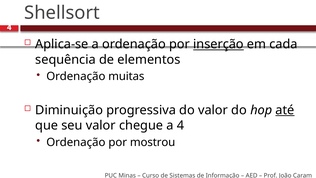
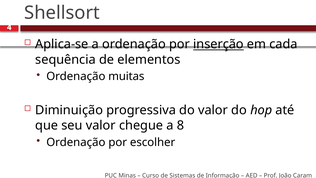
até underline: present -> none
a 4: 4 -> 8
mostrou: mostrou -> escolher
